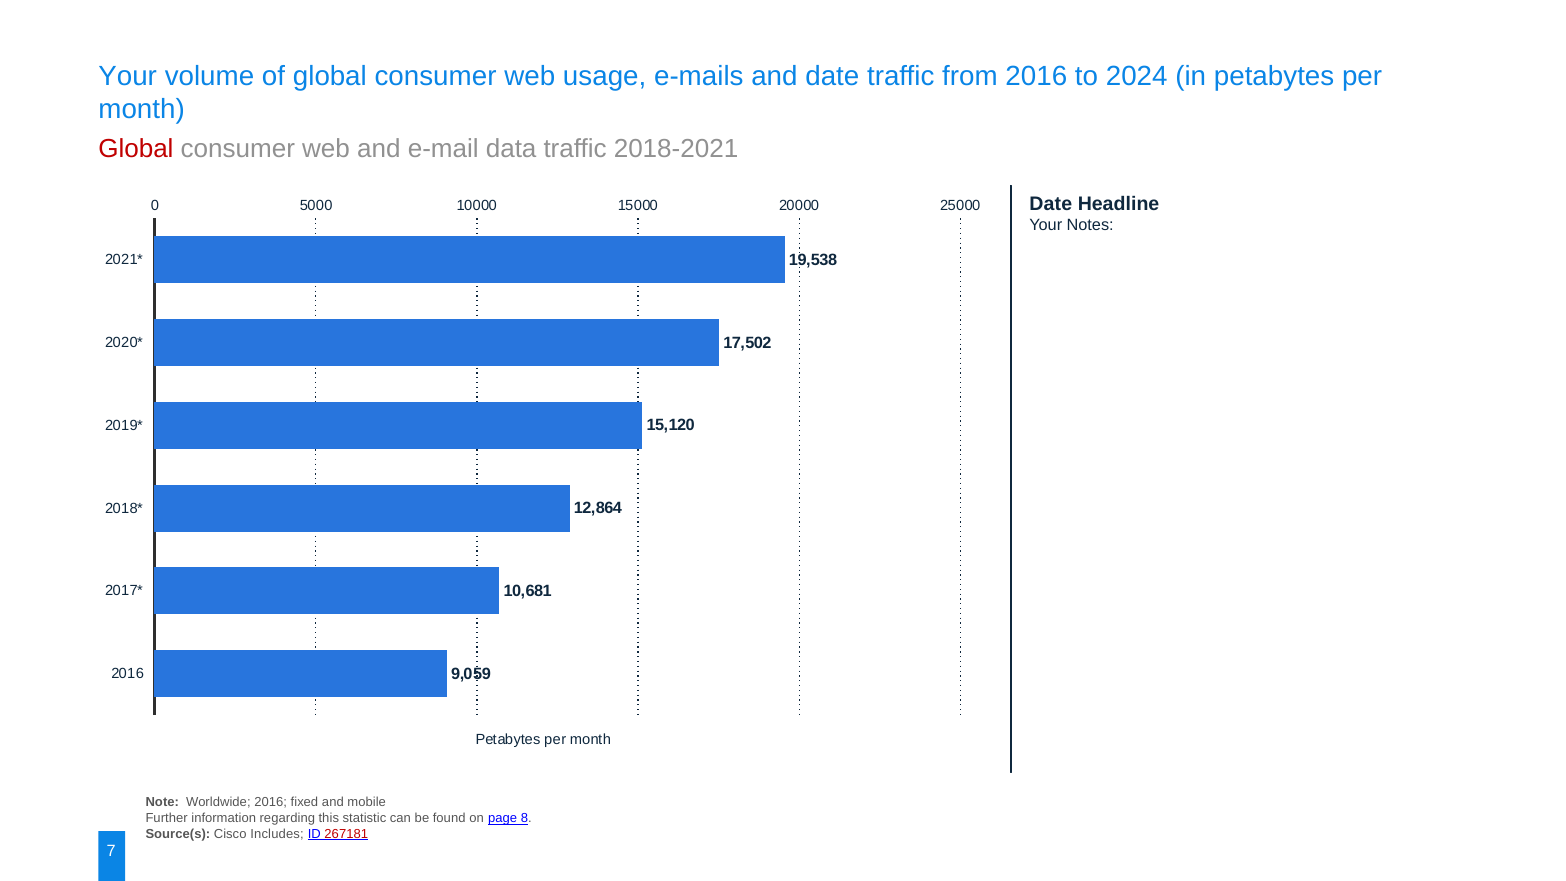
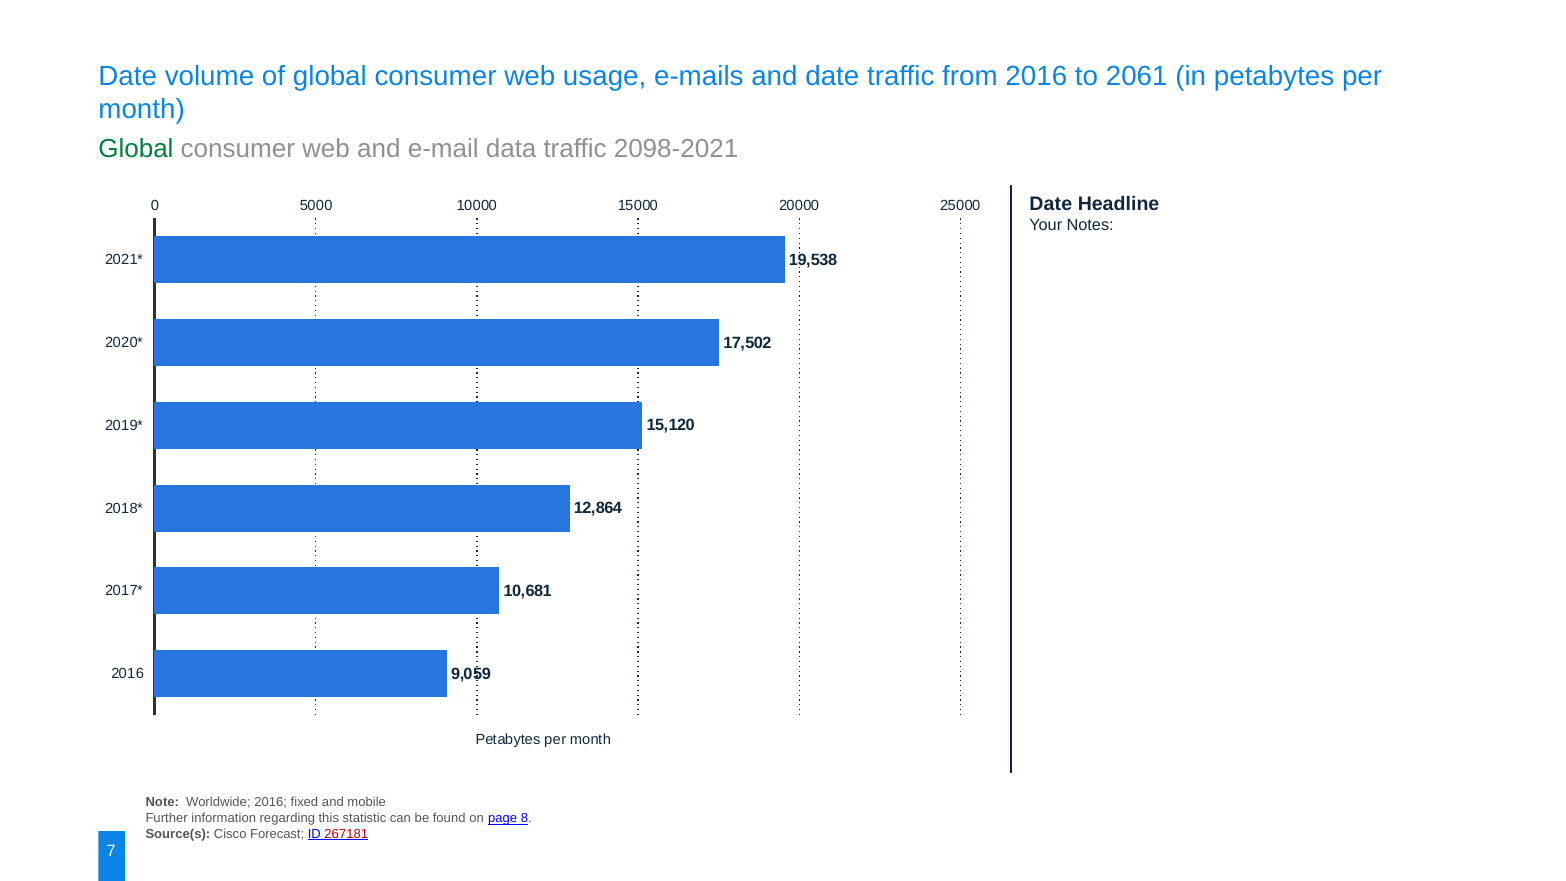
Your at (128, 76): Your -> Date
2024: 2024 -> 2061
Global at (136, 149) colour: red -> green
2018-2021: 2018-2021 -> 2098-2021
Includes: Includes -> Forecast
